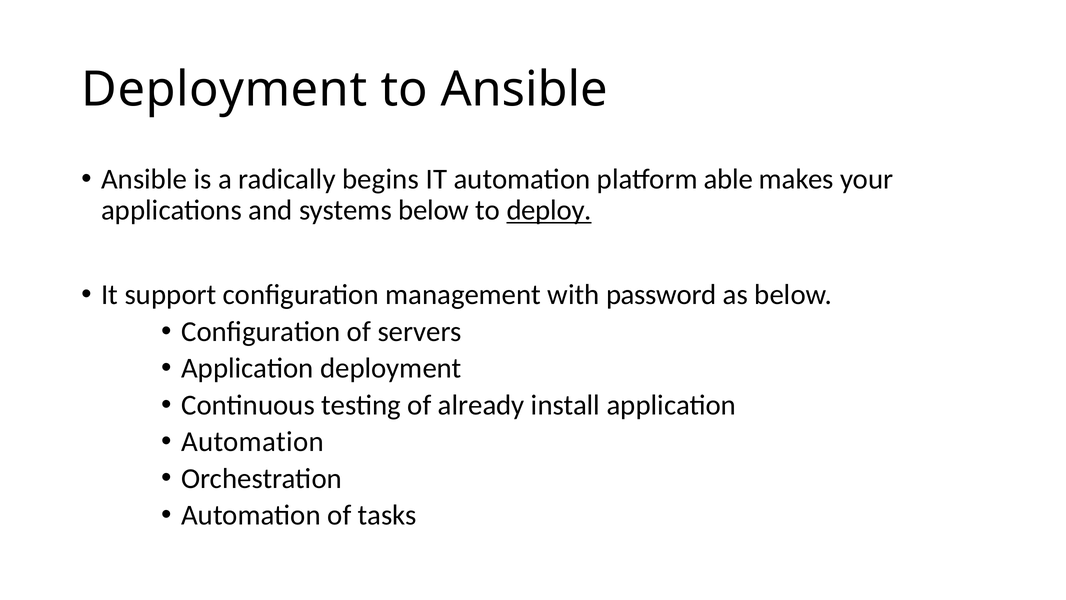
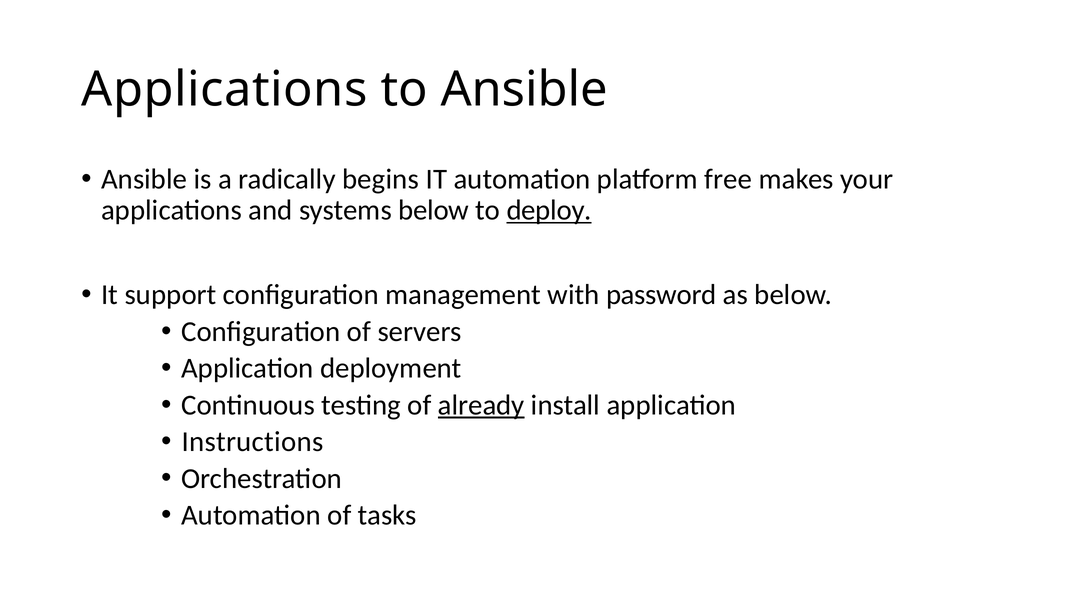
Deployment at (224, 90): Deployment -> Applications
able: able -> free
already underline: none -> present
Automation at (252, 442): Automation -> Instructions
